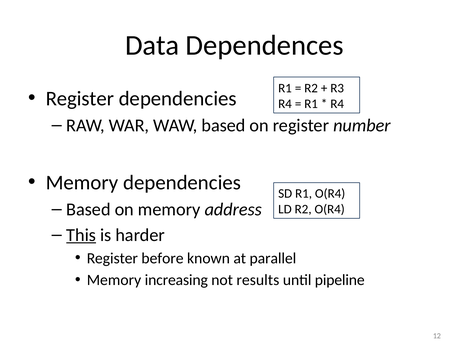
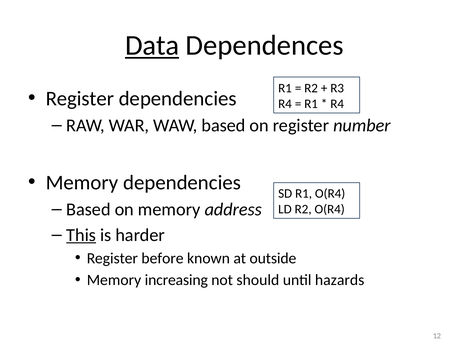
Data underline: none -> present
parallel: parallel -> outside
results: results -> should
pipeline: pipeline -> hazards
